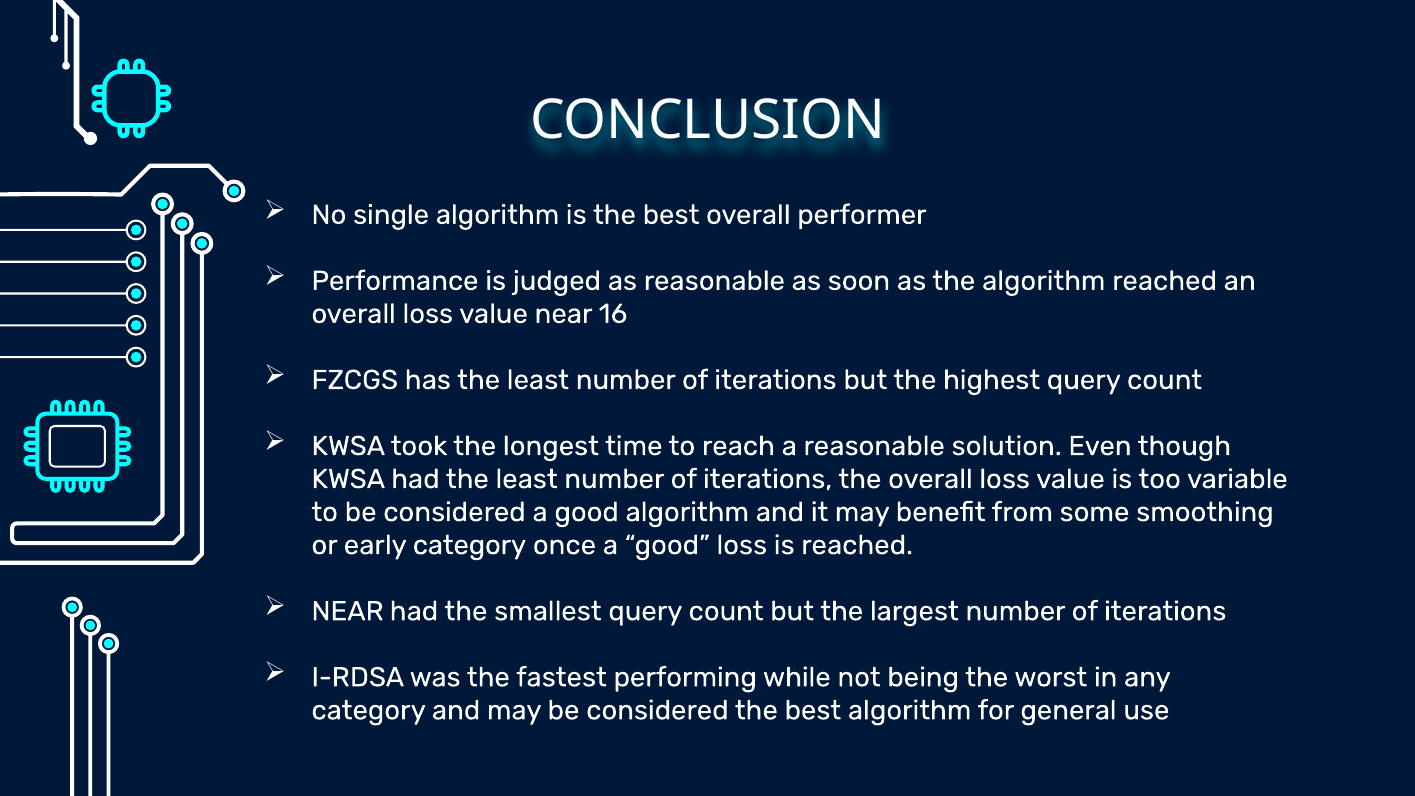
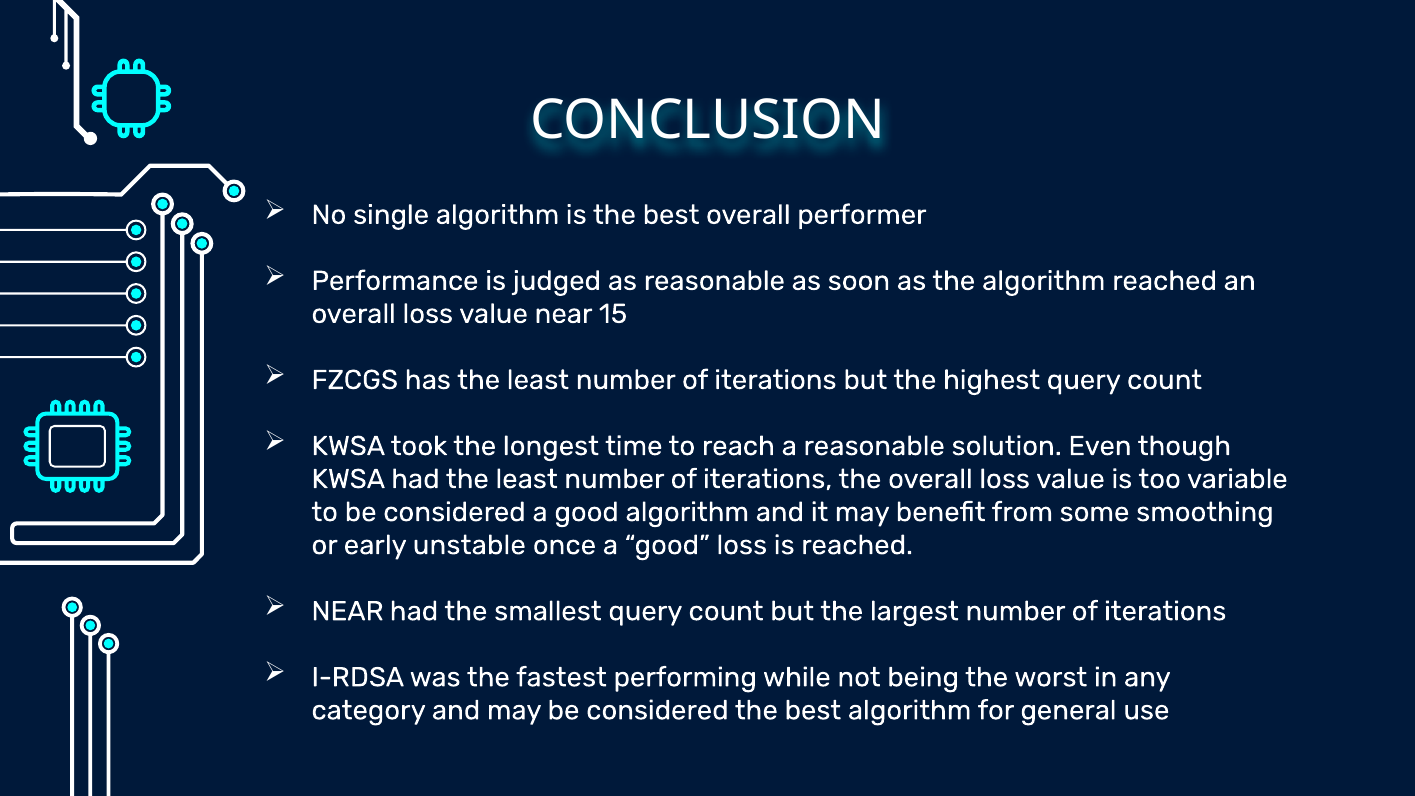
16: 16 -> 15
early category: category -> unstable
